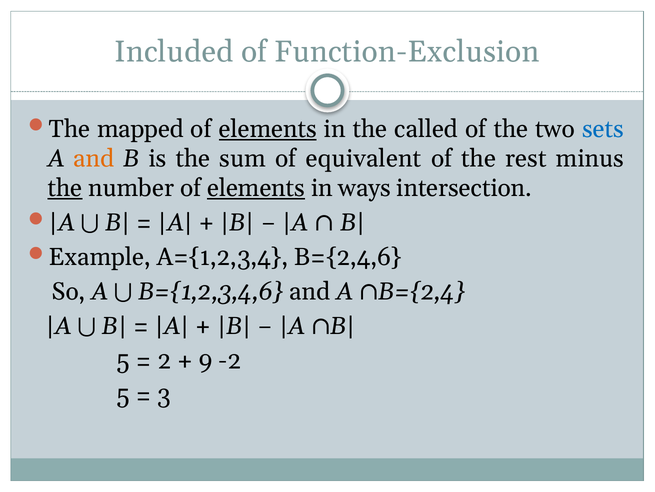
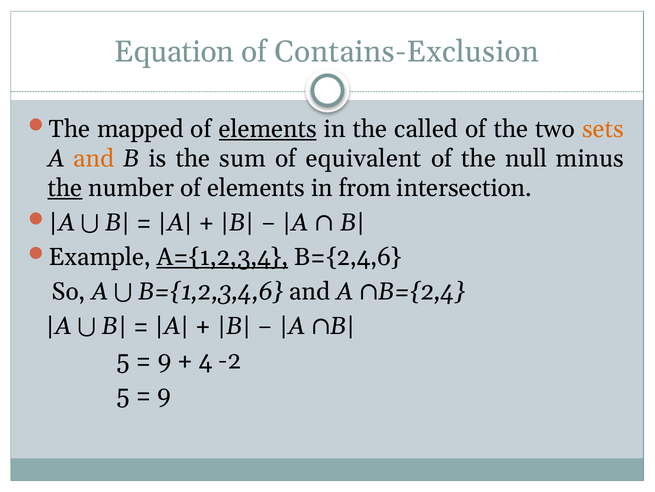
Included: Included -> Equation
Function-Exclusion: Function-Exclusion -> Contains-Exclusion
sets colour: blue -> orange
rest: rest -> null
elements at (256, 188) underline: present -> none
ways: ways -> from
A={1,2,3,4 underline: none -> present
2 at (164, 360): 2 -> 9
9: 9 -> 4
3 at (164, 395): 3 -> 9
